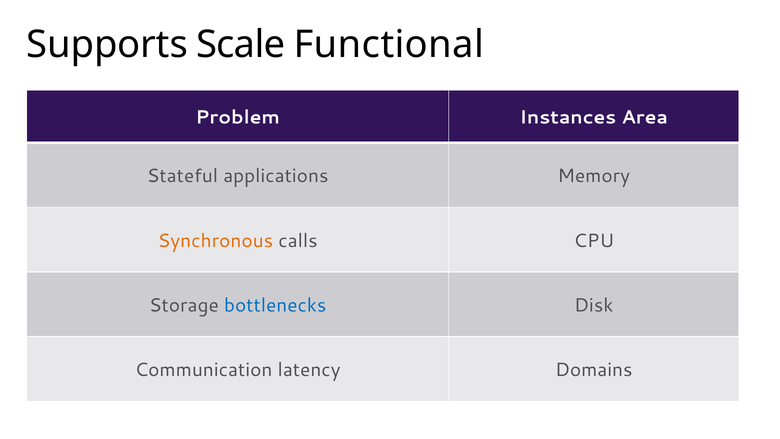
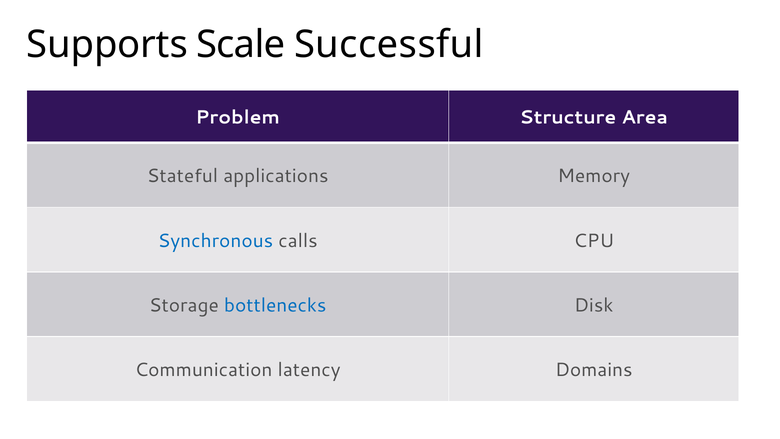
Functional: Functional -> Successful
Instances: Instances -> Structure
Synchronous colour: orange -> blue
